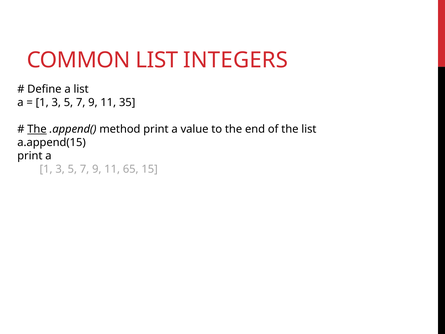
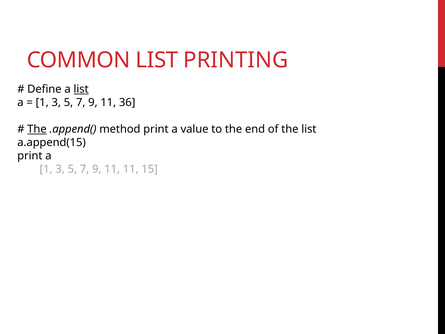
INTEGERS: INTEGERS -> PRINTING
list at (81, 89) underline: none -> present
35: 35 -> 36
11 65: 65 -> 11
